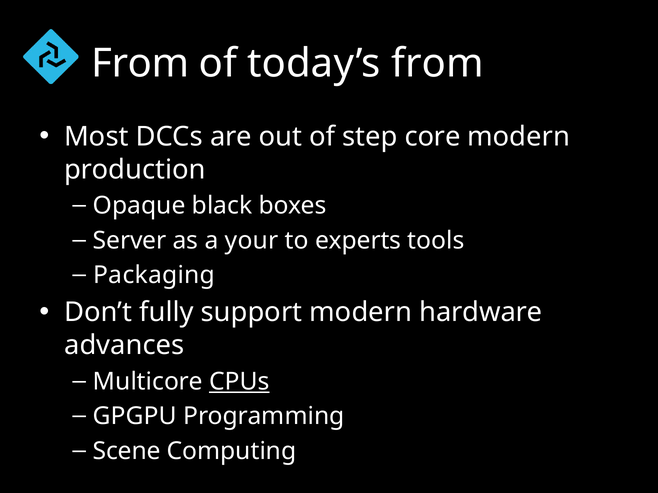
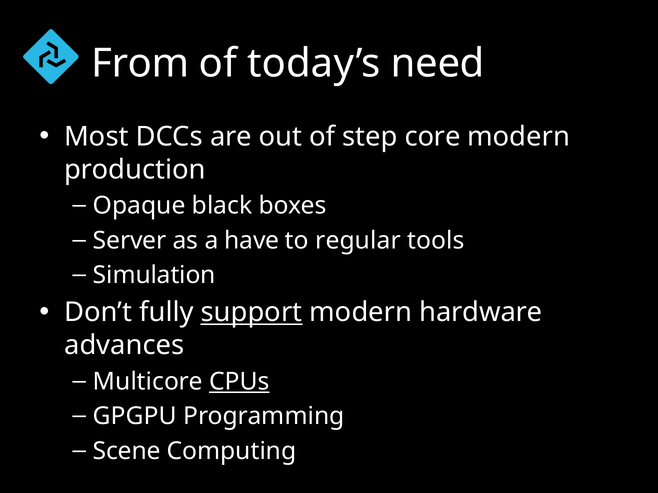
today’s from: from -> need
your: your -> have
experts: experts -> regular
Packaging: Packaging -> Simulation
support underline: none -> present
